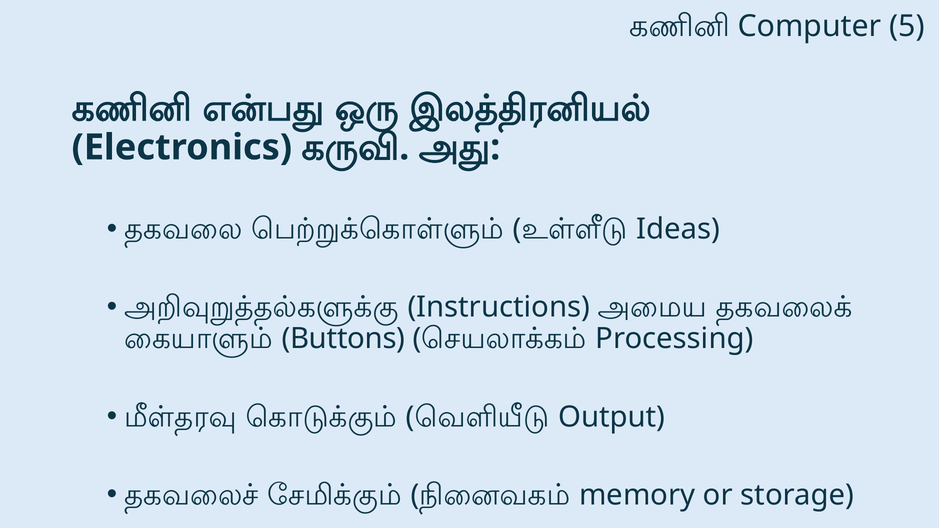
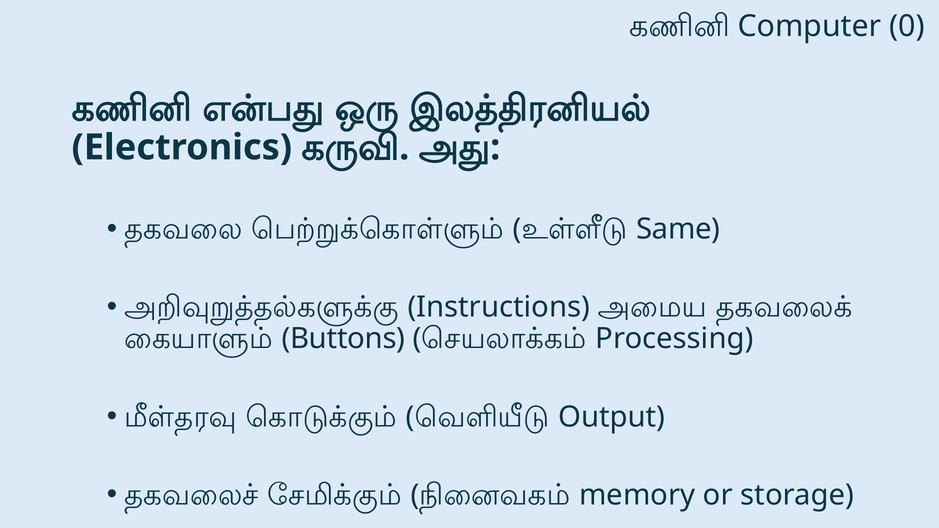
5: 5 -> 0
Ideas: Ideas -> Same
